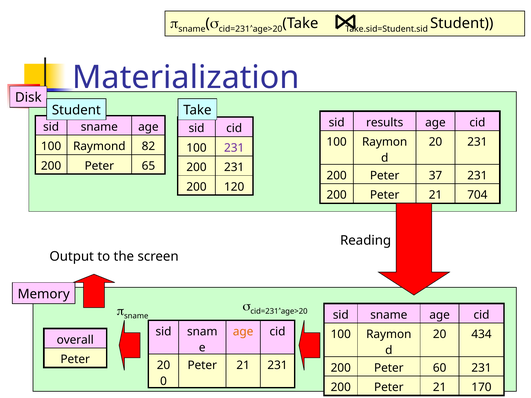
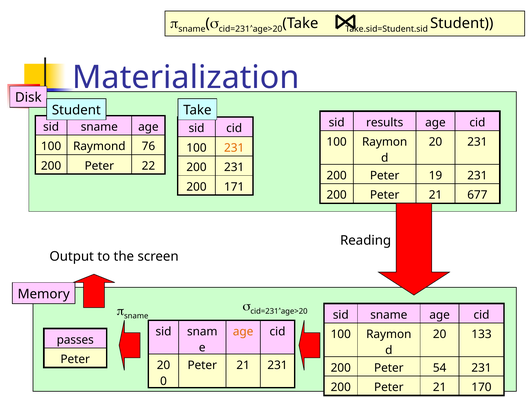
82: 82 -> 76
231 at (234, 148) colour: purple -> orange
65: 65 -> 22
37: 37 -> 19
120: 120 -> 171
704: 704 -> 677
434: 434 -> 133
overall: overall -> passes
60: 60 -> 54
